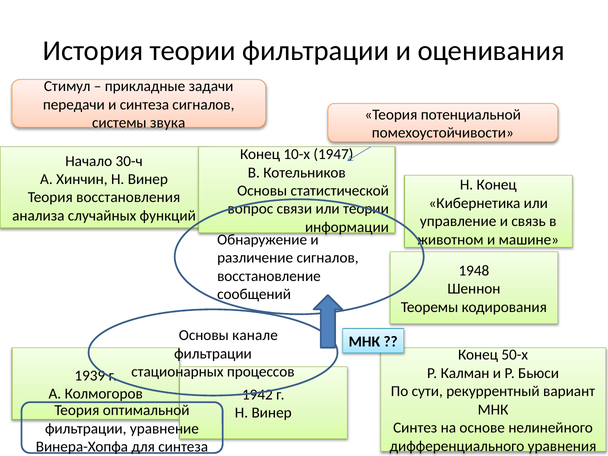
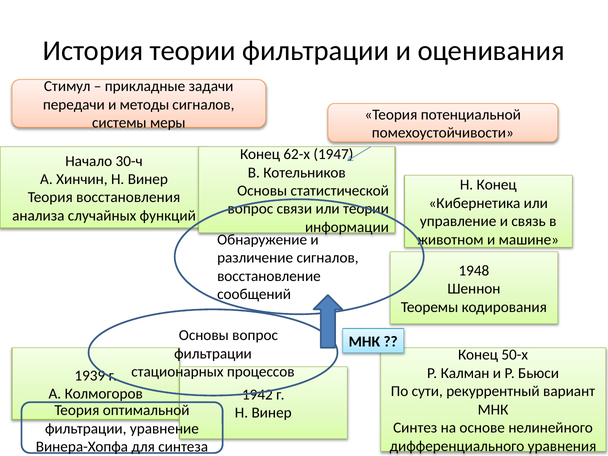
и синтеза: синтеза -> методы
звука: звука -> меры
10-х: 10-х -> 62-х
Основы канале: канале -> вопрос
